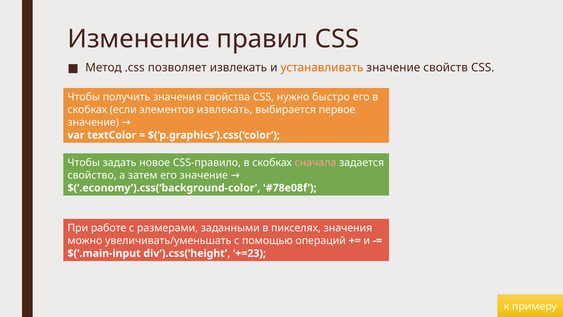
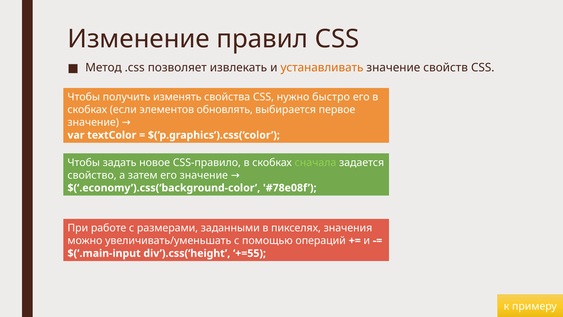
получить значения: значения -> изменять
элементов извлекать: извлекать -> обновлять
сначала colour: pink -> light green
+=23: +=23 -> +=55
